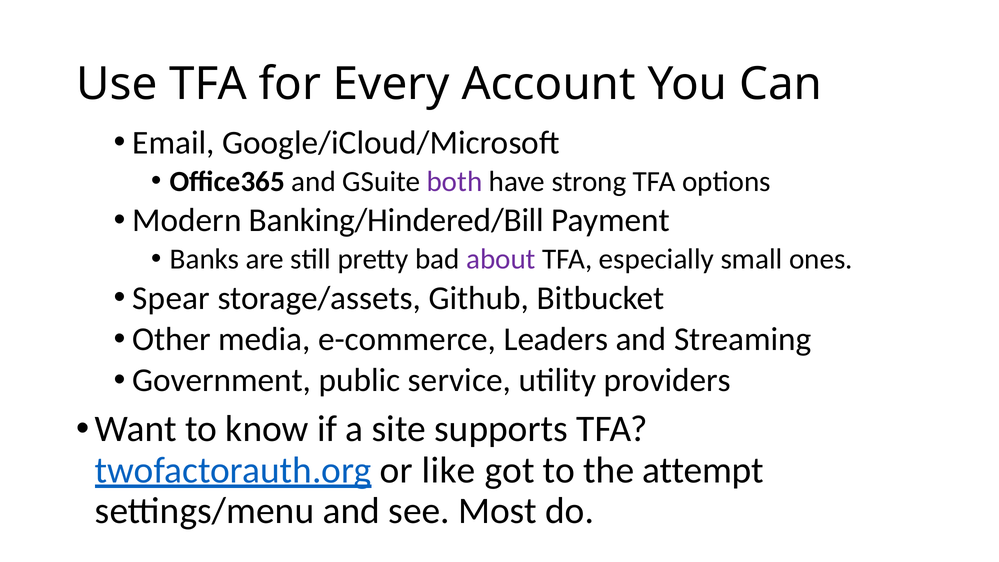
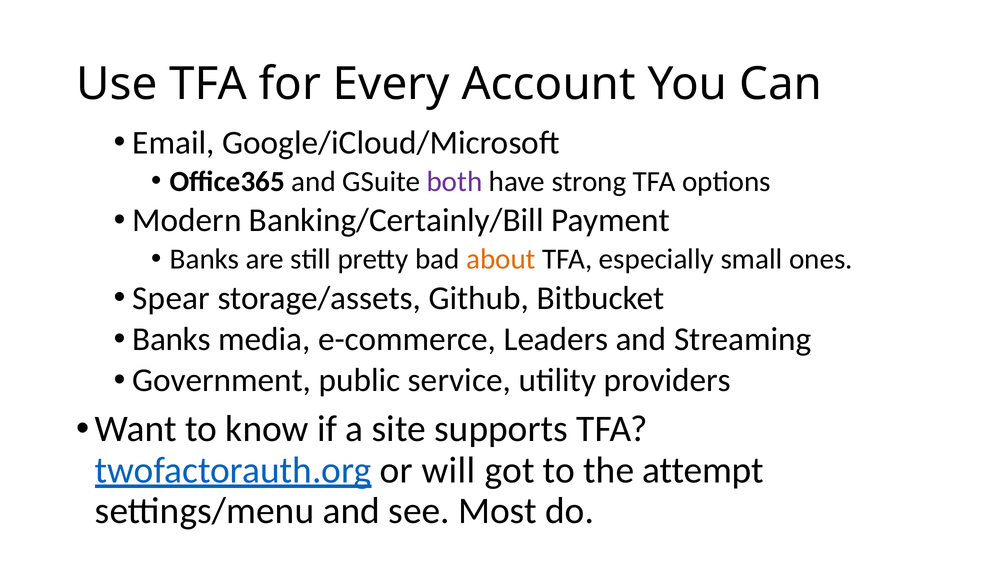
Banking/Hindered/Bill: Banking/Hindered/Bill -> Banking/Certainly/Bill
about colour: purple -> orange
Other at (171, 339): Other -> Banks
like: like -> will
